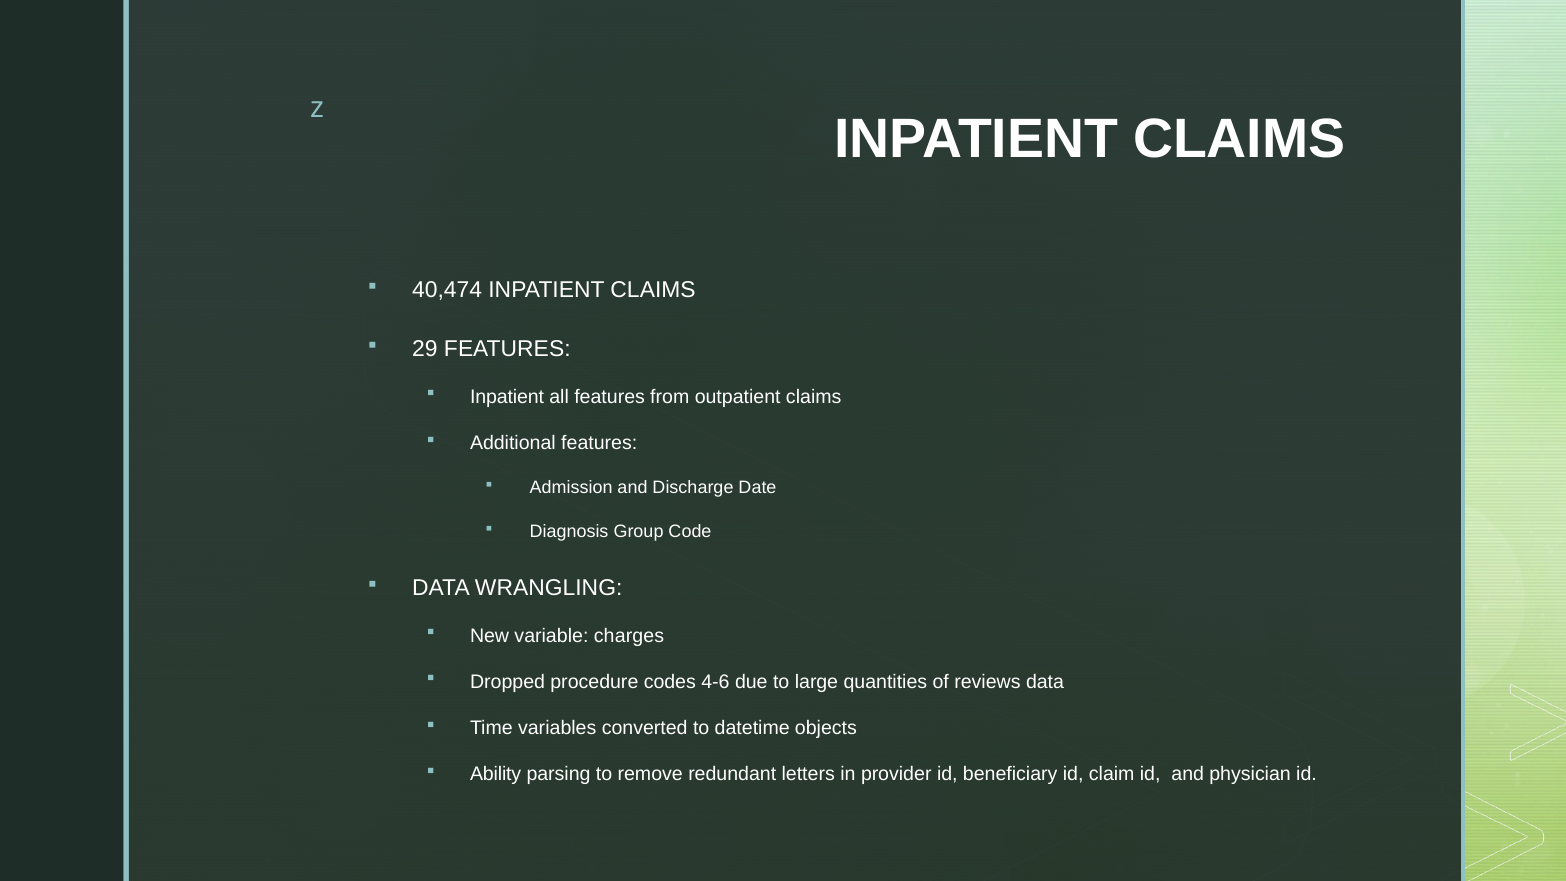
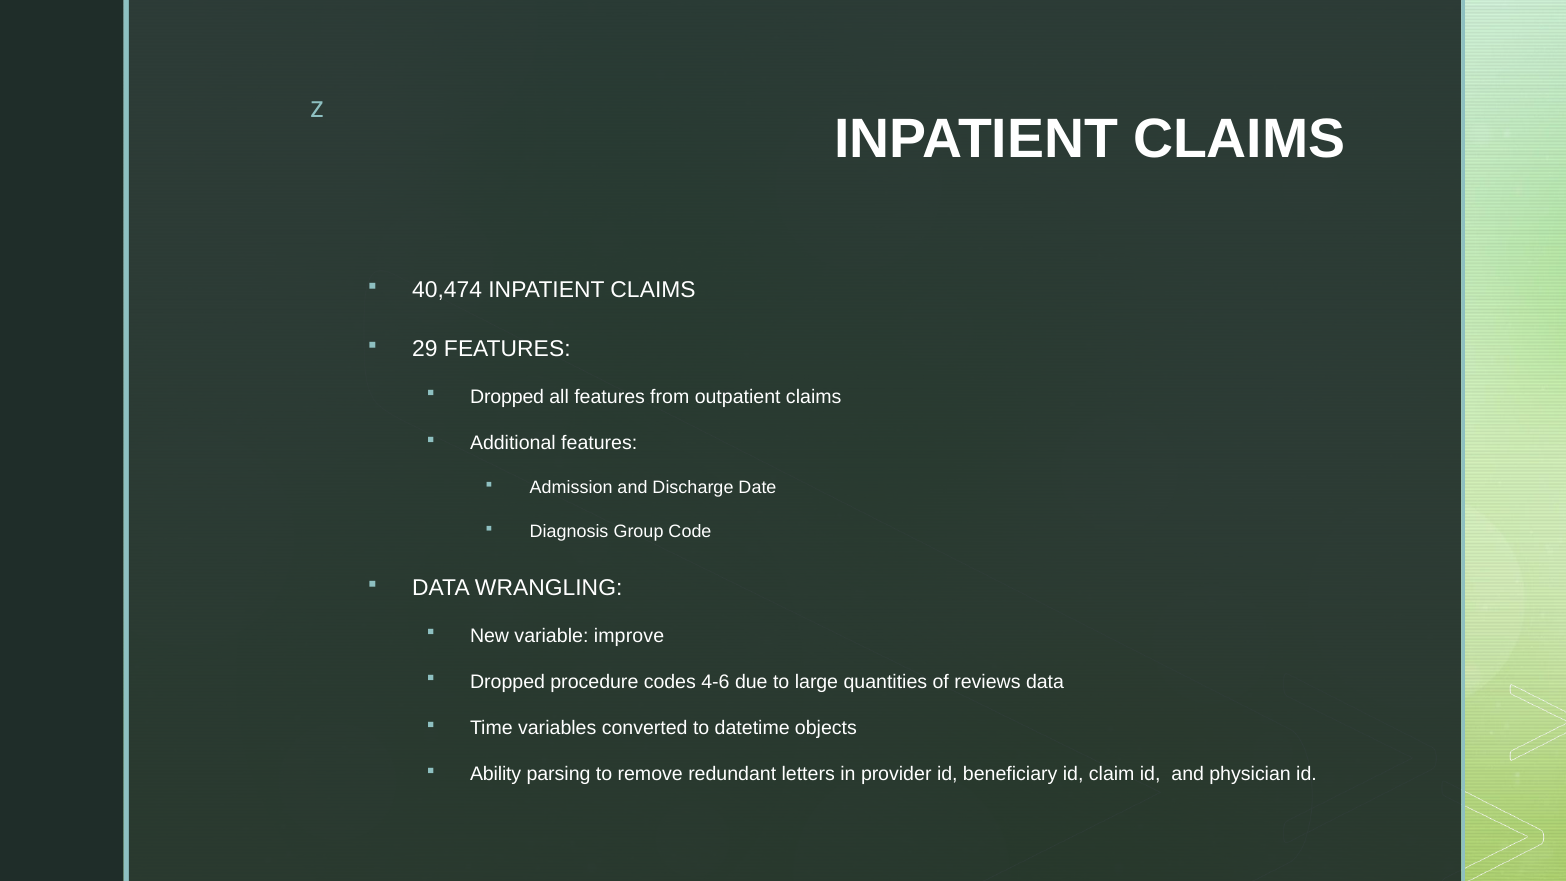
Inpatient at (507, 397): Inpatient -> Dropped
charges: charges -> improve
